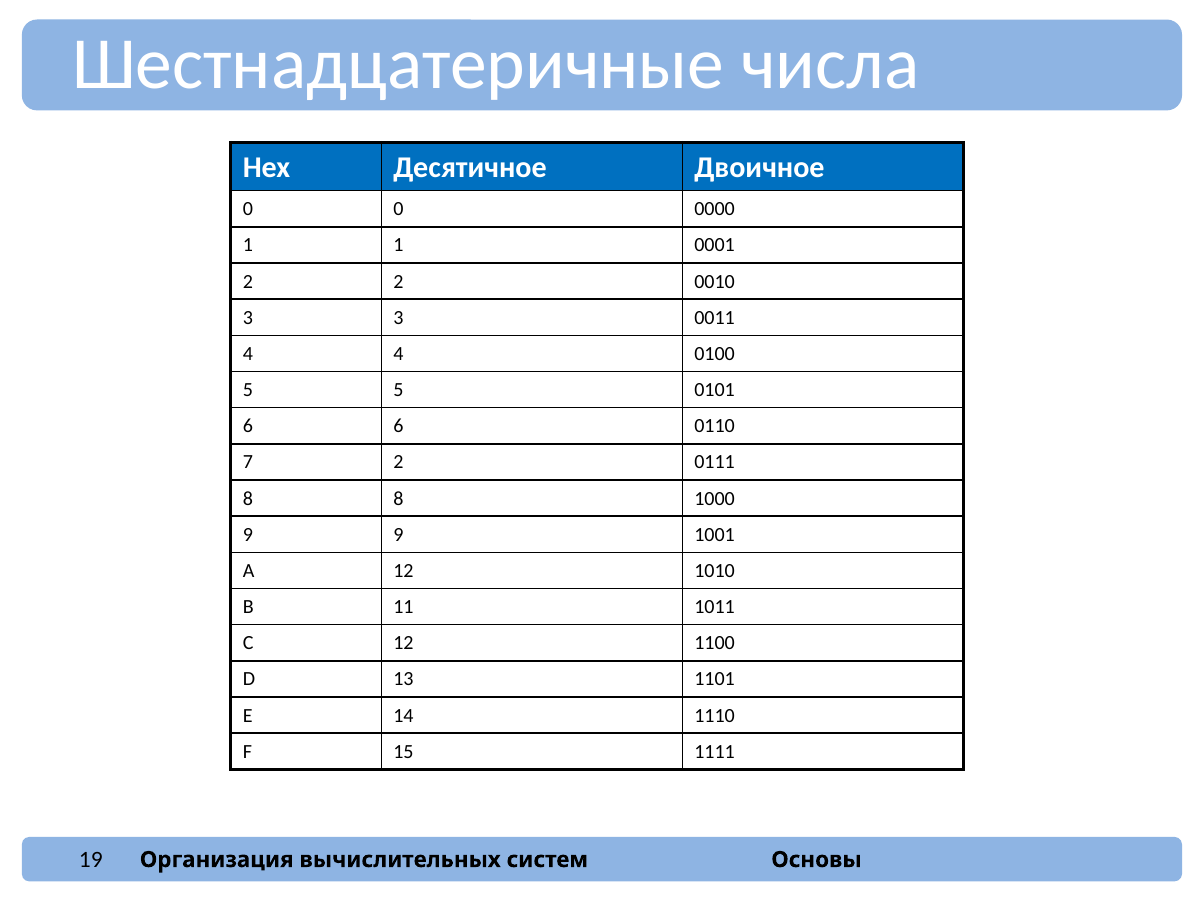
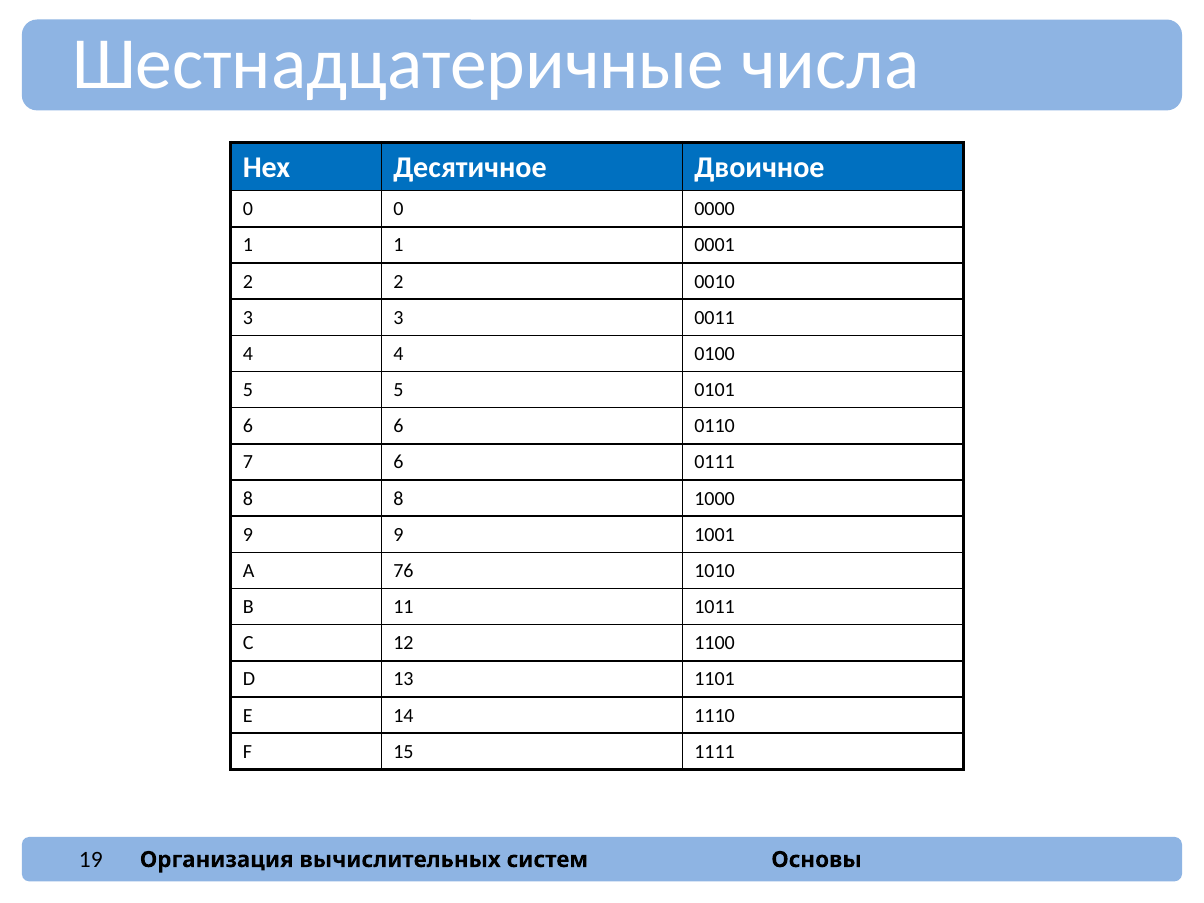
7 2: 2 -> 6
A 12: 12 -> 76
